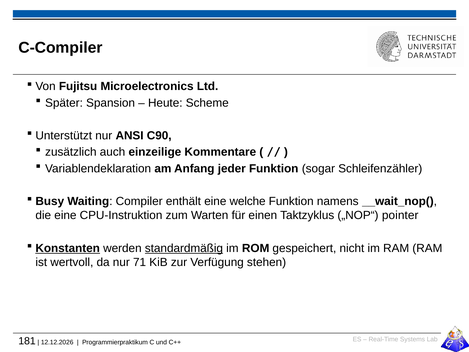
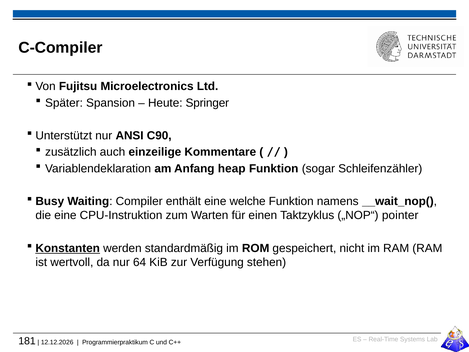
Scheme: Scheme -> Springer
jeder: jeder -> heap
standardmäßig underline: present -> none
71: 71 -> 64
